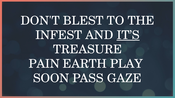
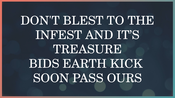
IT’S underline: present -> none
PAIN: PAIN -> BIDS
PLAY: PLAY -> KICK
GAZE: GAZE -> OURS
